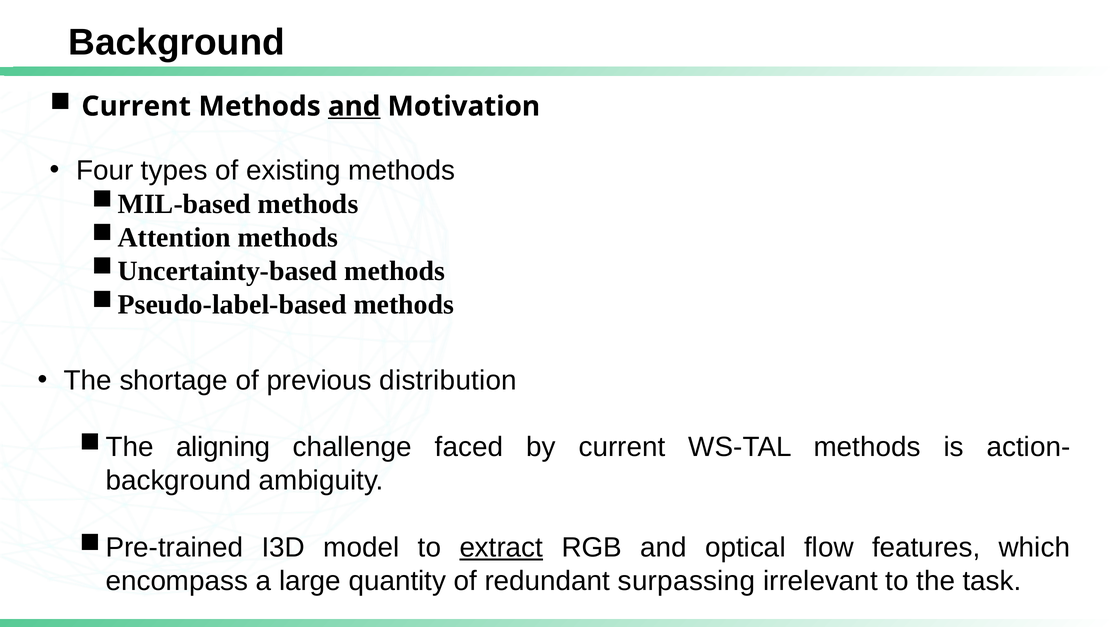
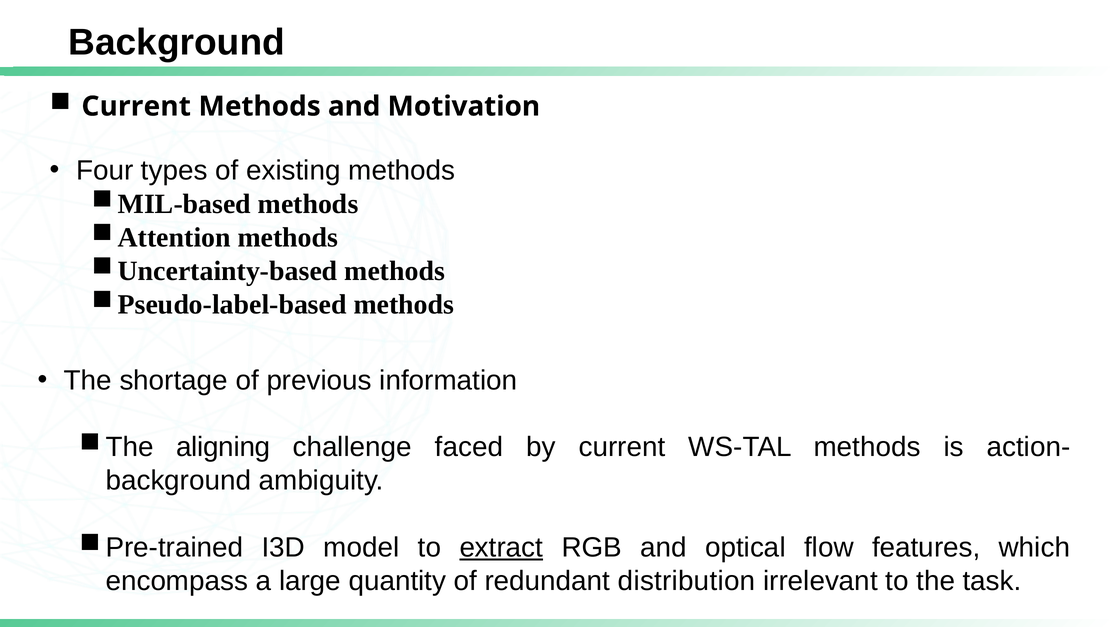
and at (354, 106) underline: present -> none
distribution: distribution -> information
surpassing: surpassing -> distribution
